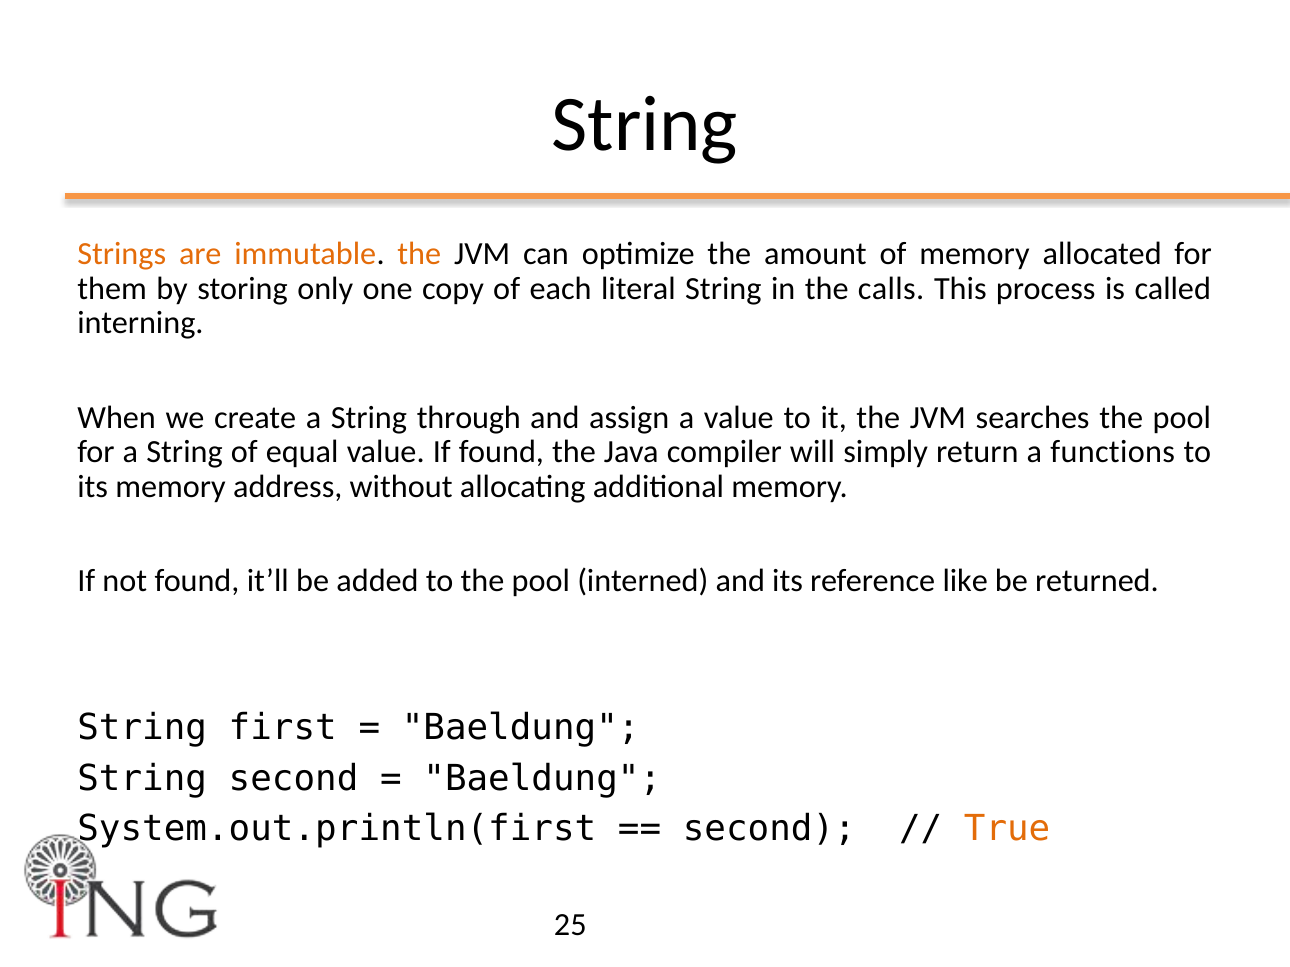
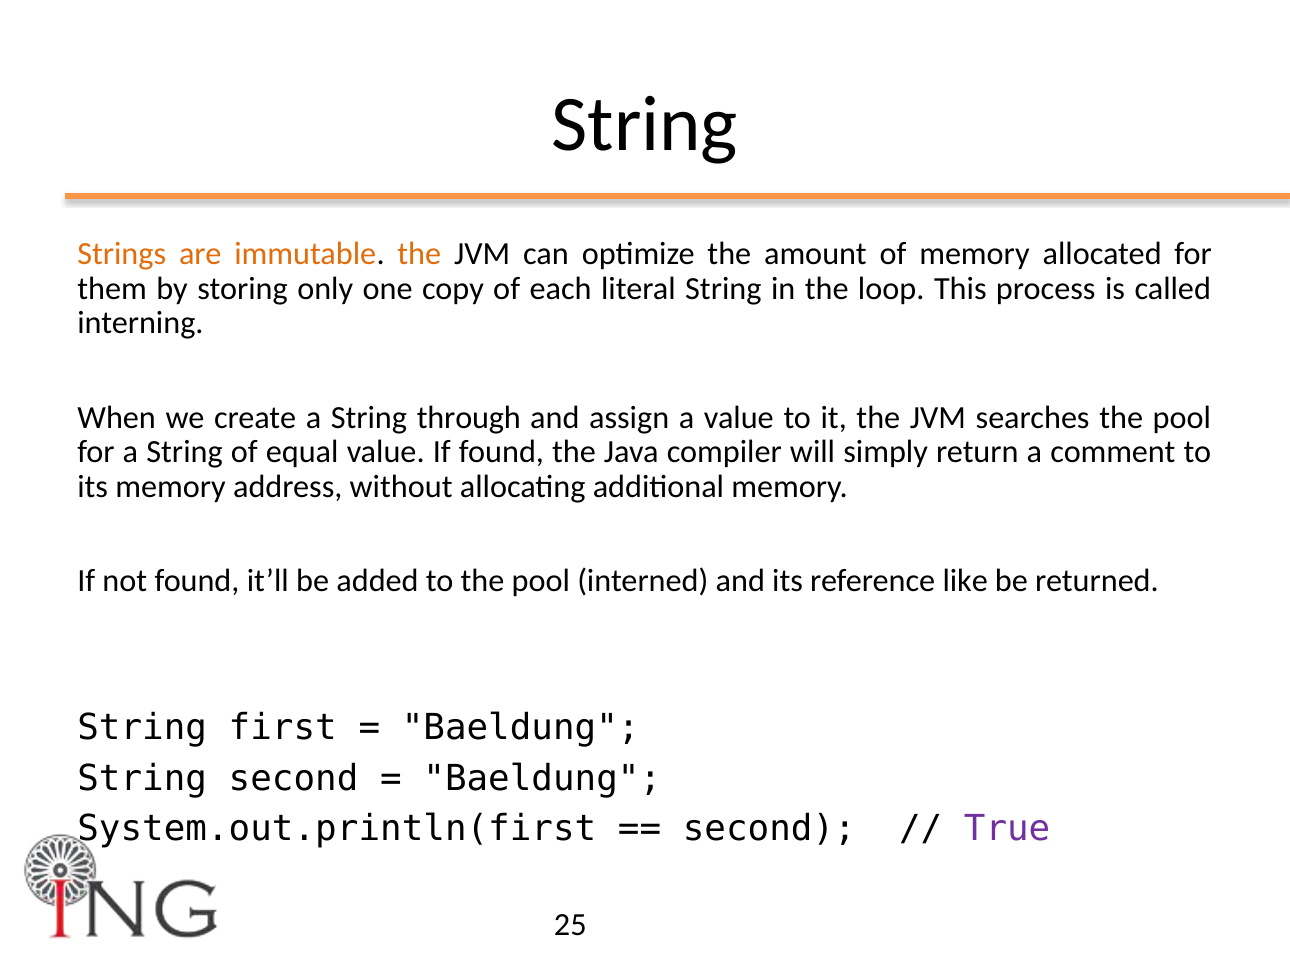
calls: calls -> loop
functions: functions -> comment
True colour: orange -> purple
